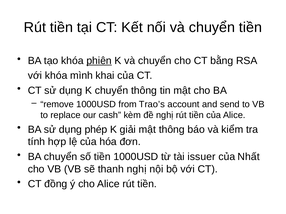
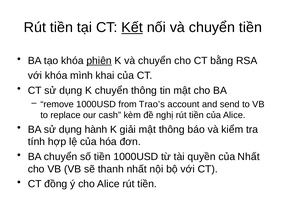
Kết underline: none -> present
phép: phép -> hành
issuer: issuer -> quyền
thanh nghị: nghị -> nhất
